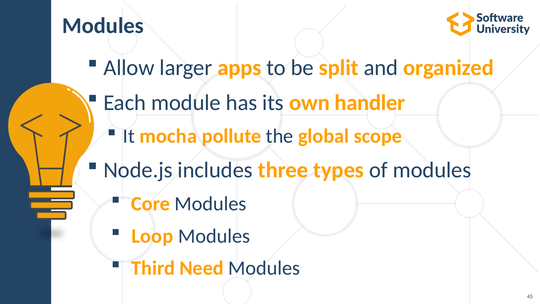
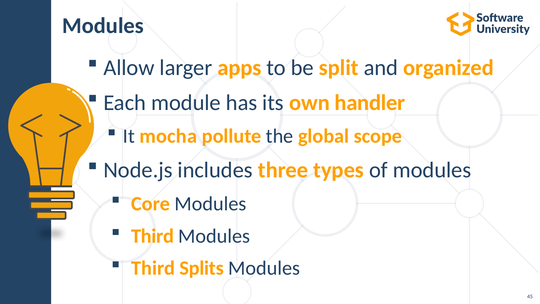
Loop at (152, 236): Loop -> Third
Need: Need -> Splits
